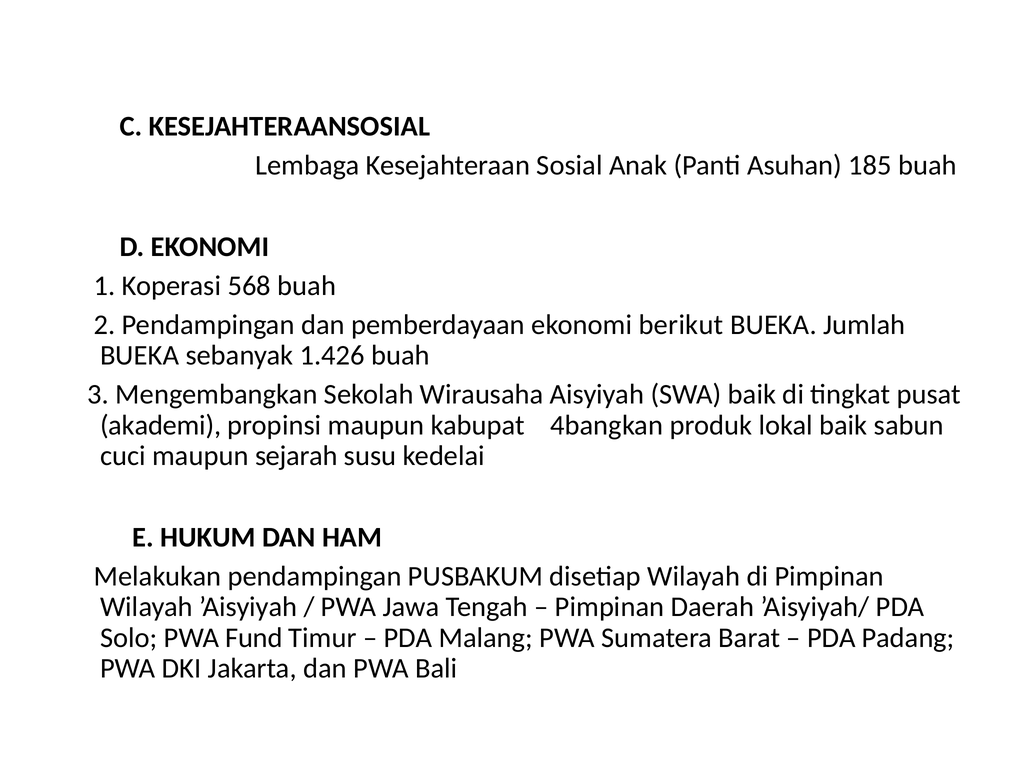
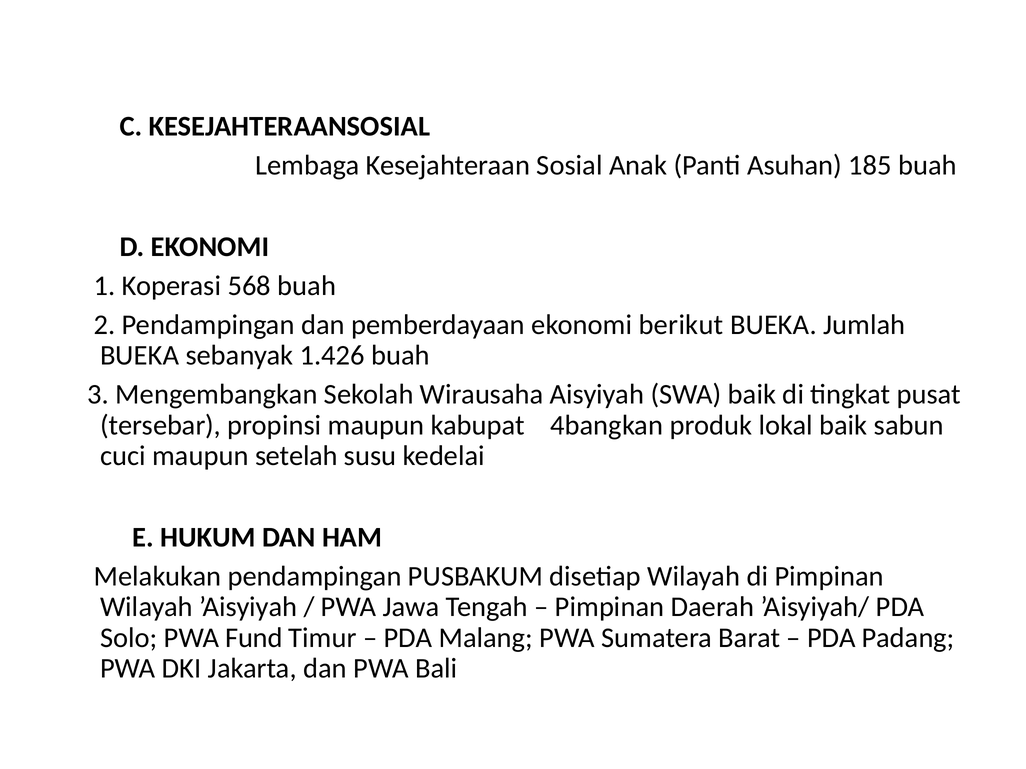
akademi: akademi -> tersebar
sejarah: sejarah -> setelah
